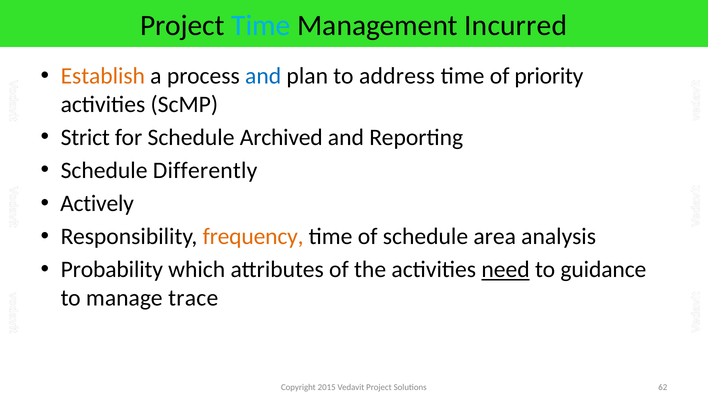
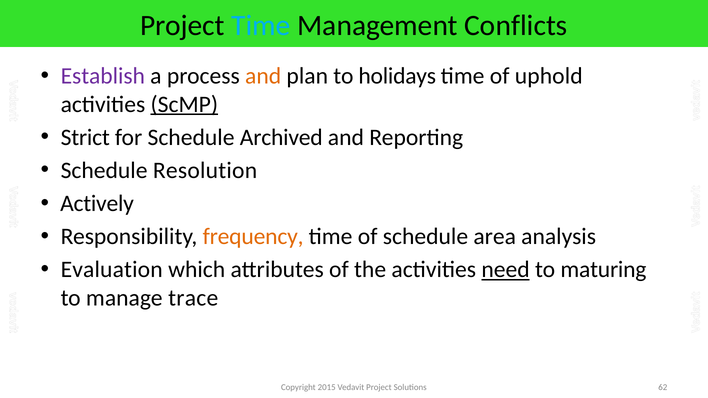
Incurred: Incurred -> Conflicts
Establish colour: orange -> purple
and at (263, 76) colour: blue -> orange
address: address -> holidays
priority: priority -> uphold
ScMP underline: none -> present
Differently: Differently -> Resolution
Probability: Probability -> Evaluation
guidance: guidance -> maturing
